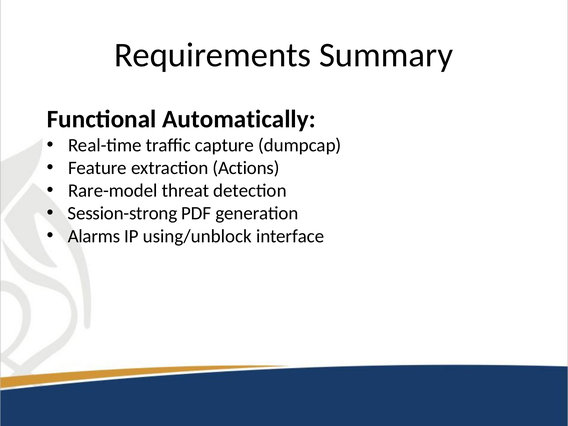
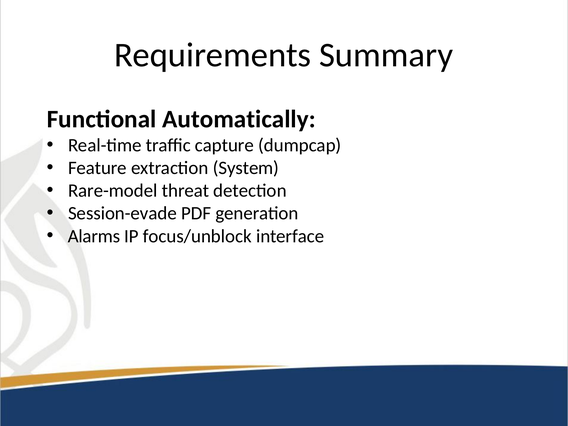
Actions: Actions -> System
Session-strong: Session-strong -> Session-evade
using/unblock: using/unblock -> focus/unblock
